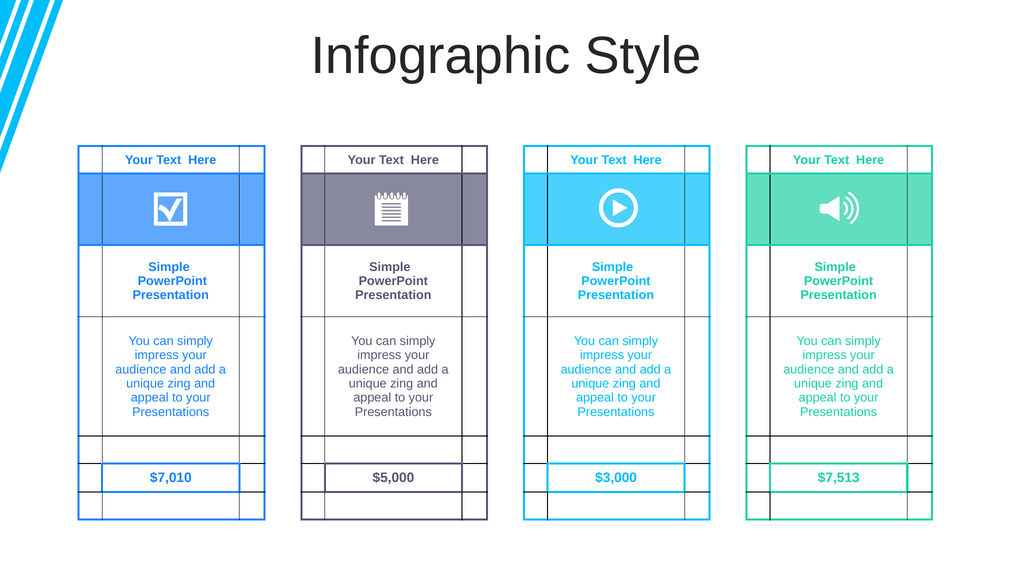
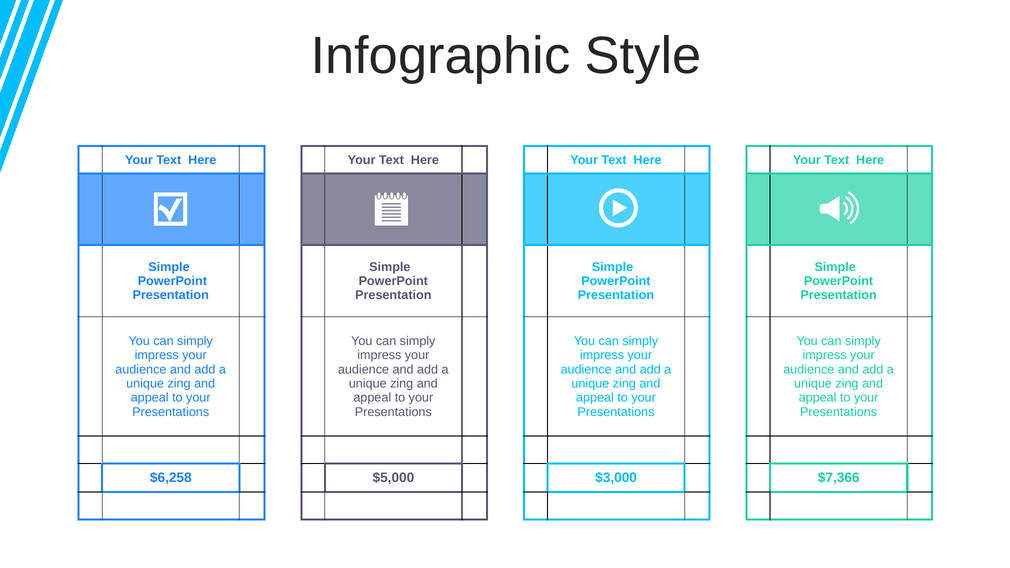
$7,010: $7,010 -> $6,258
$7,513: $7,513 -> $7,366
